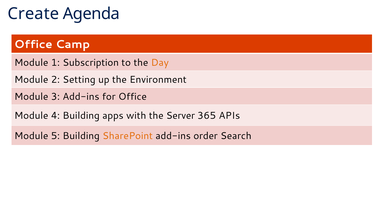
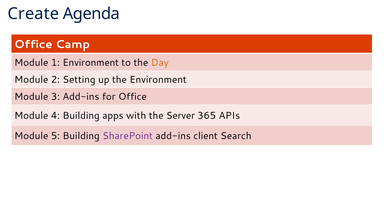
1 Subscription: Subscription -> Environment
SharePoint colour: orange -> purple
order: order -> client
